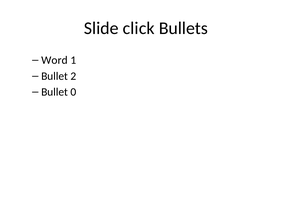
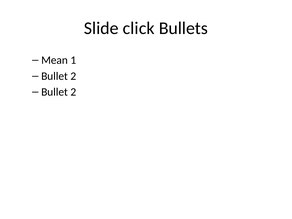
Word: Word -> Mean
0 at (73, 92): 0 -> 2
